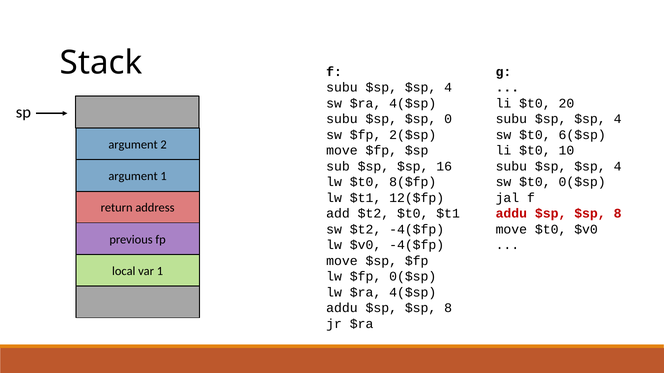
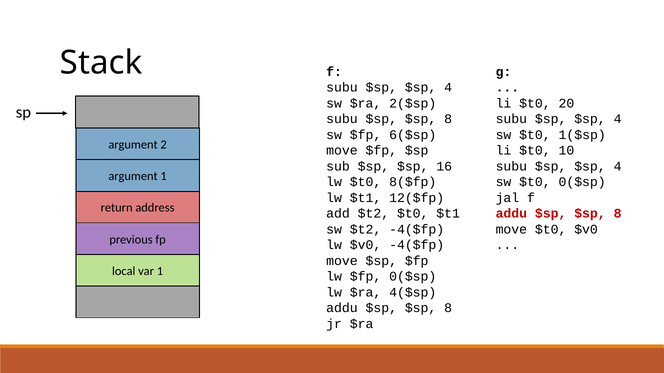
sw $ra 4($sp: 4($sp -> 2($sp
subu $sp $sp 0: 0 -> 8
2($sp: 2($sp -> 6($sp
6($sp: 6($sp -> 1($sp
